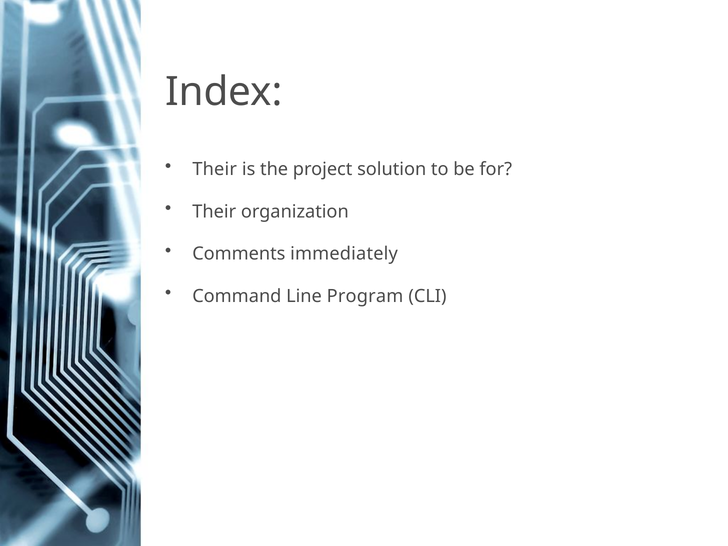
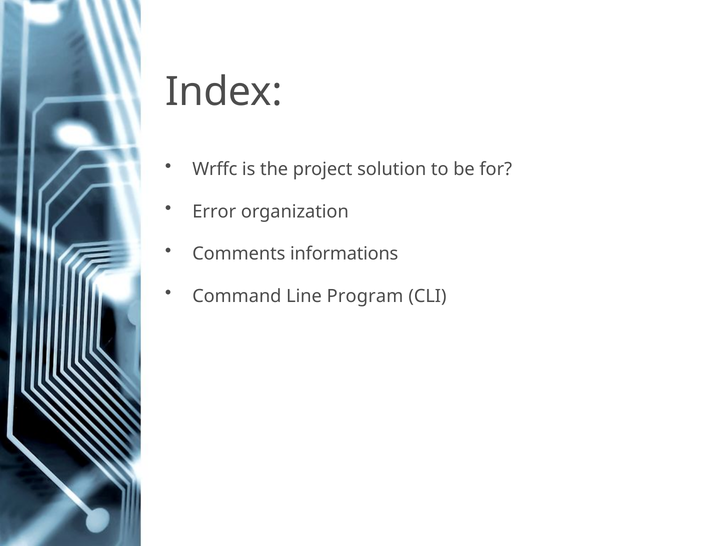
Their at (215, 169): Their -> Wrffc
Their at (214, 212): Their -> Error
immediately: immediately -> informations
